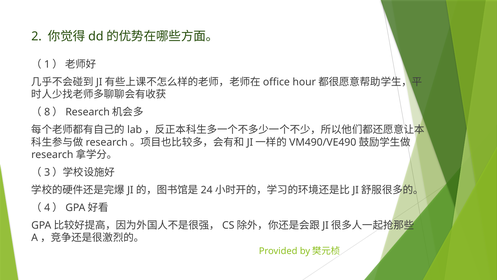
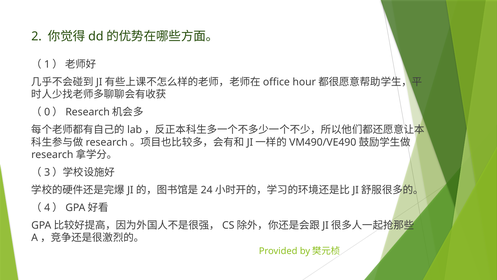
8: 8 -> 0
